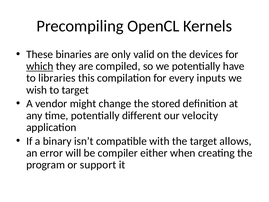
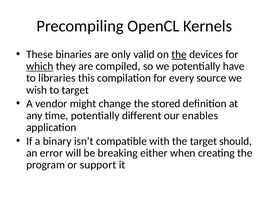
the at (179, 54) underline: none -> present
inputs: inputs -> source
velocity: velocity -> enables
allows: allows -> should
compiler: compiler -> breaking
